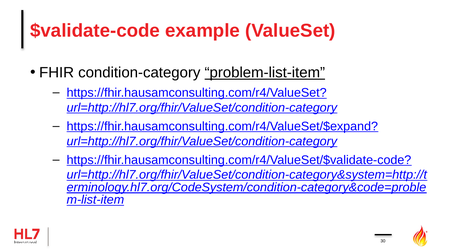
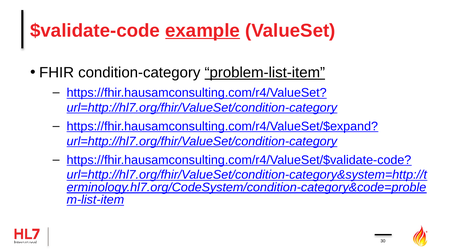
example underline: none -> present
